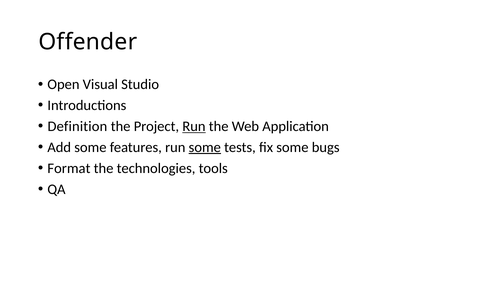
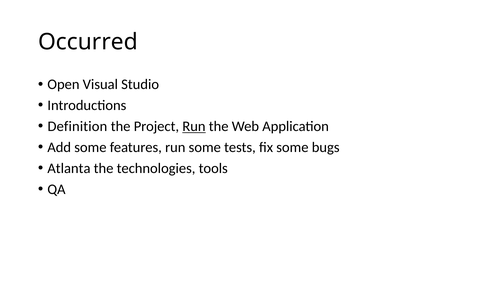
Offender: Offender -> Occurred
some at (205, 147) underline: present -> none
Format: Format -> Atlanta
